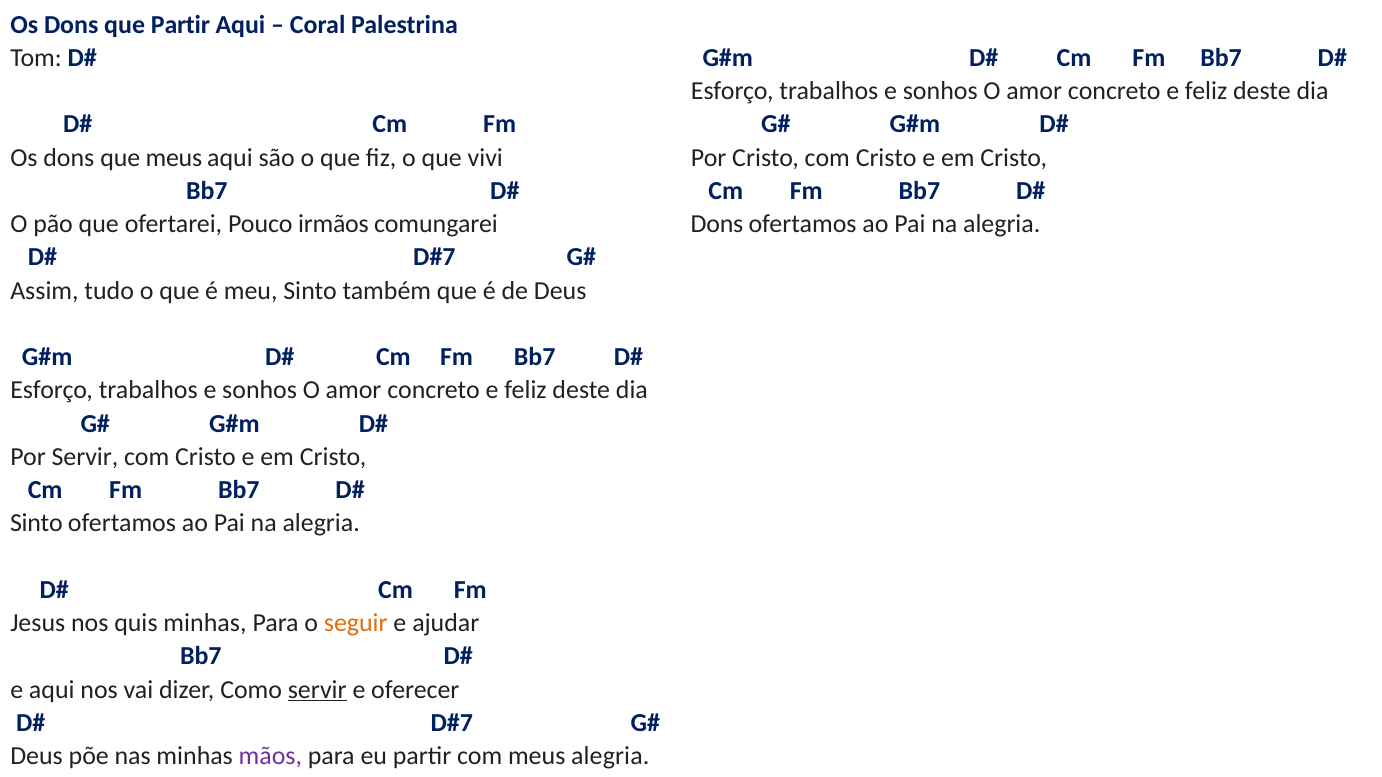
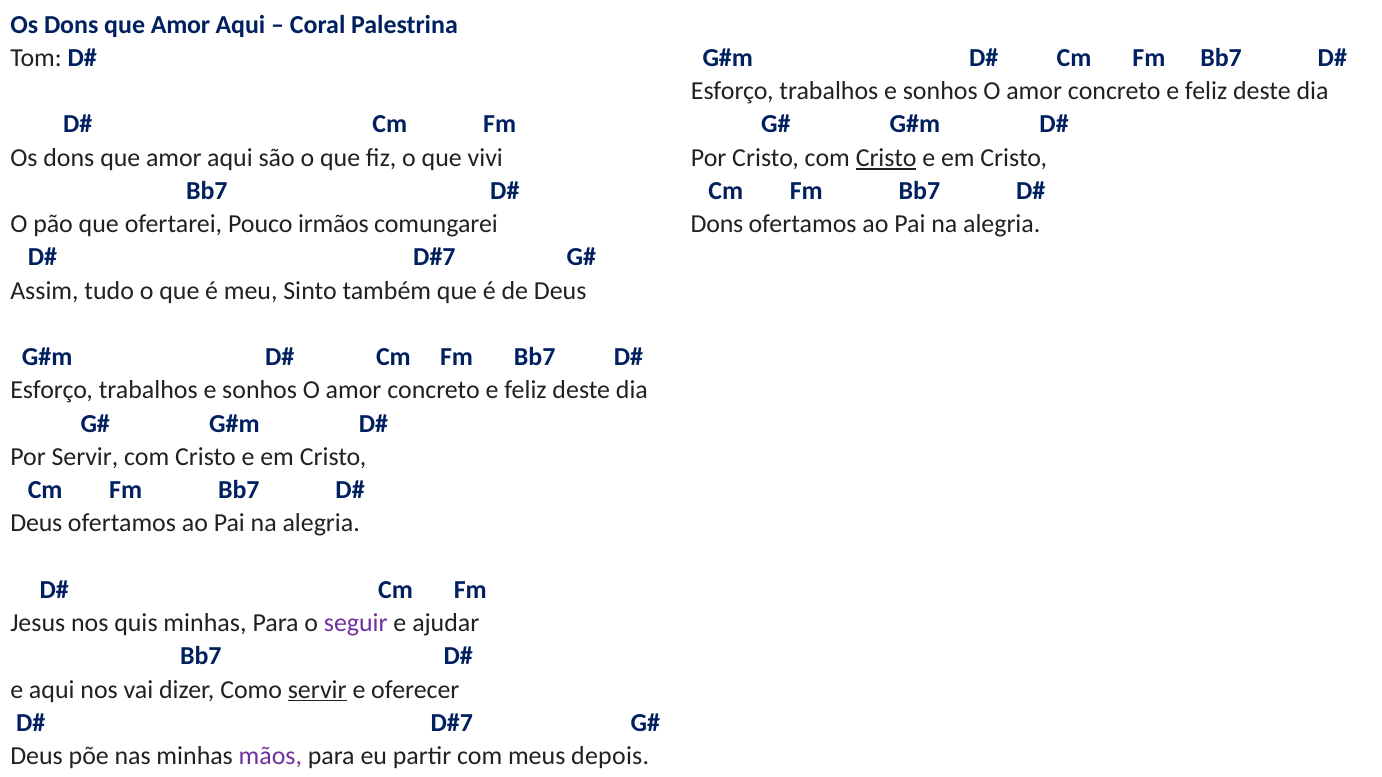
Partir at (180, 25): Partir -> Amor
meus at (174, 158): meus -> amor
Cristo at (886, 158) underline: none -> present
Sinto at (36, 524): Sinto -> Deus
seguir colour: orange -> purple
meus alegria: alegria -> depois
